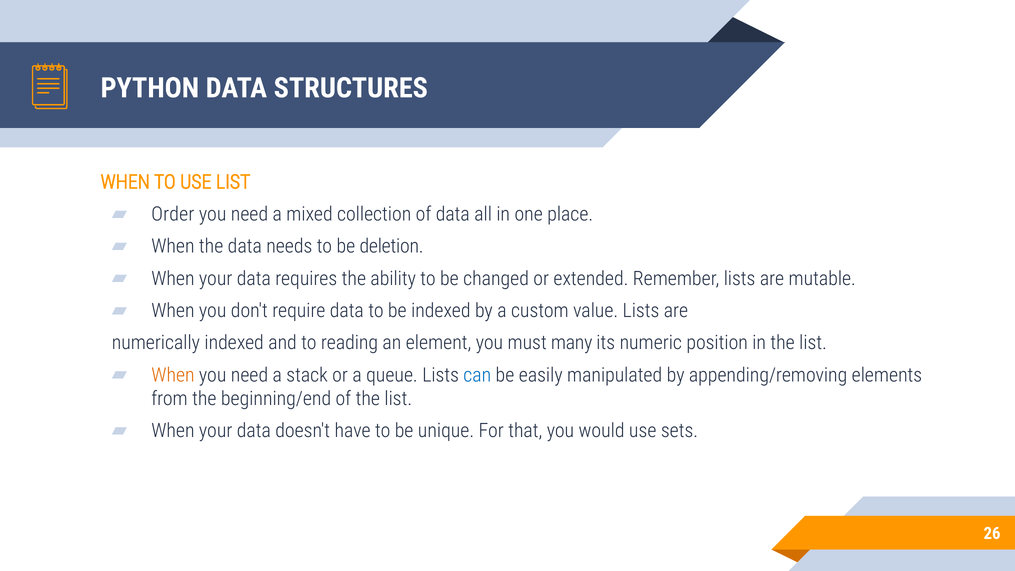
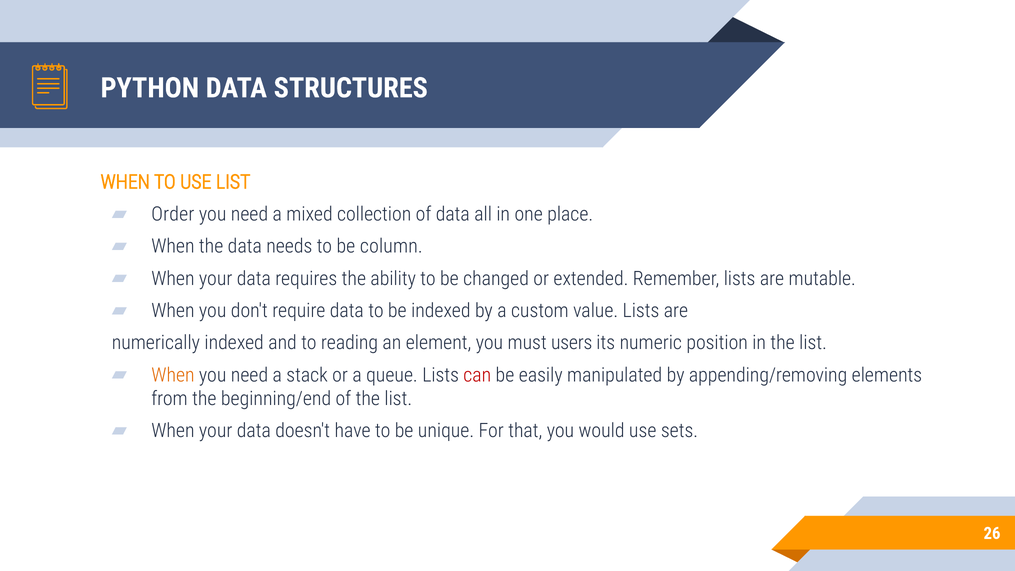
deletion: deletion -> column
many: many -> users
can colour: blue -> red
